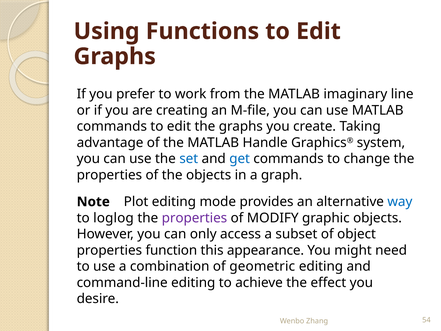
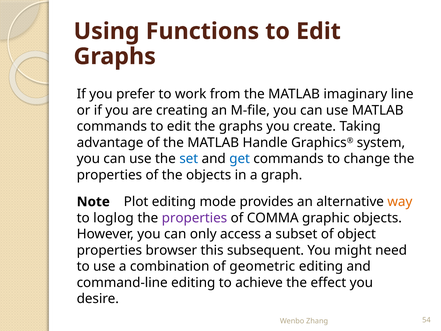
way colour: blue -> orange
MODIFY: MODIFY -> COMMA
function: function -> browser
appearance: appearance -> subsequent
